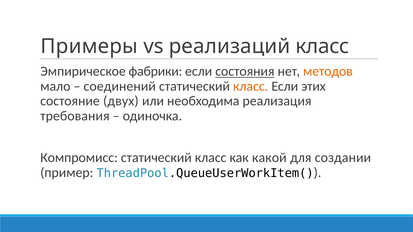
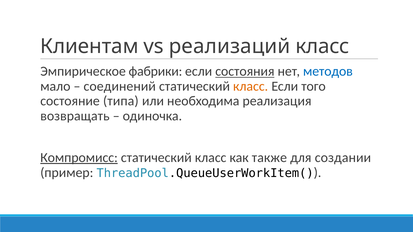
Примеры: Примеры -> Клиентам
методов colour: orange -> blue
этих: этих -> того
двух: двух -> типа
требования: требования -> возвращать
Компромисс underline: none -> present
какой: какой -> также
